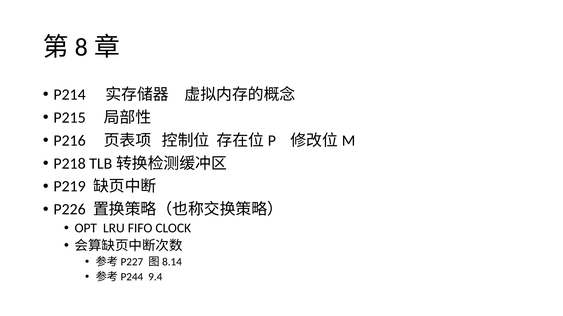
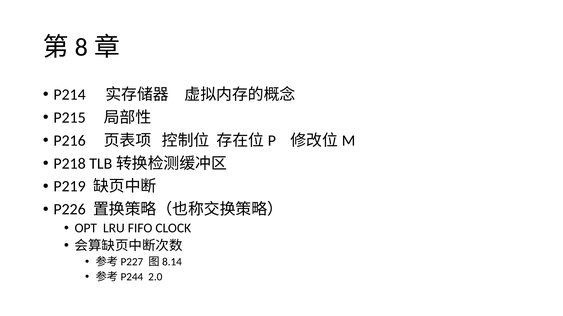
9.4: 9.4 -> 2.0
